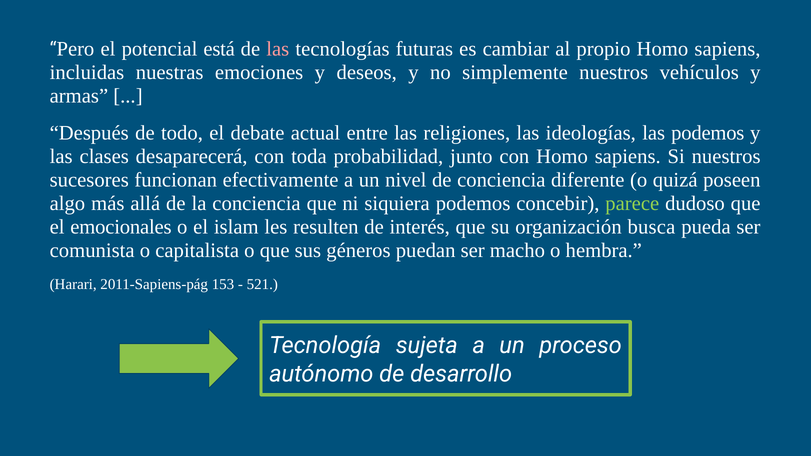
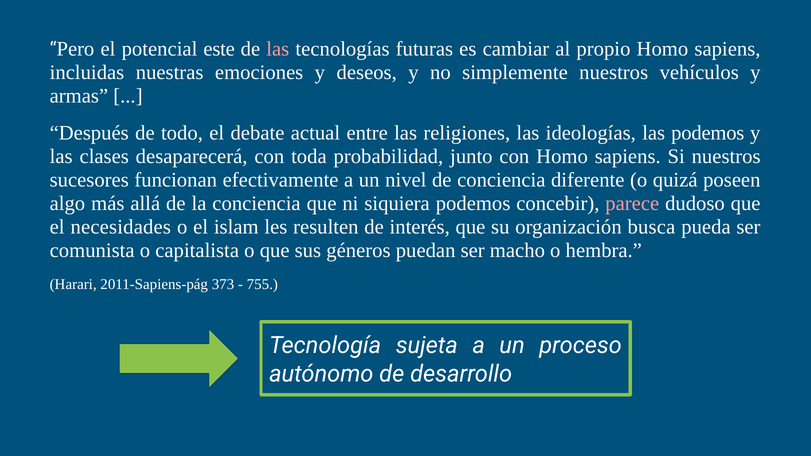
está: está -> este
parece colour: light green -> pink
emocionales: emocionales -> necesidades
153: 153 -> 373
521: 521 -> 755
